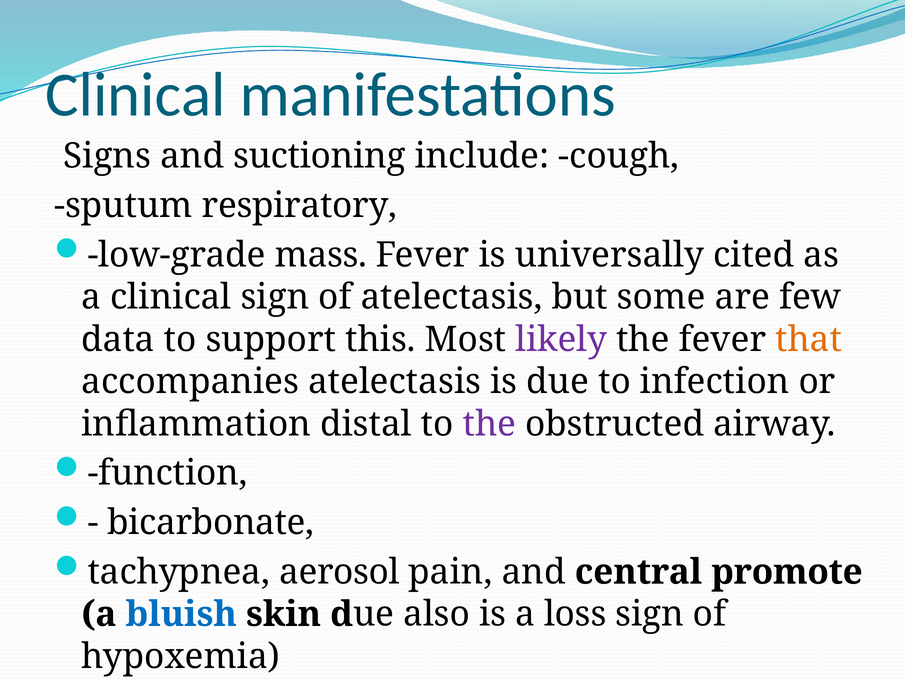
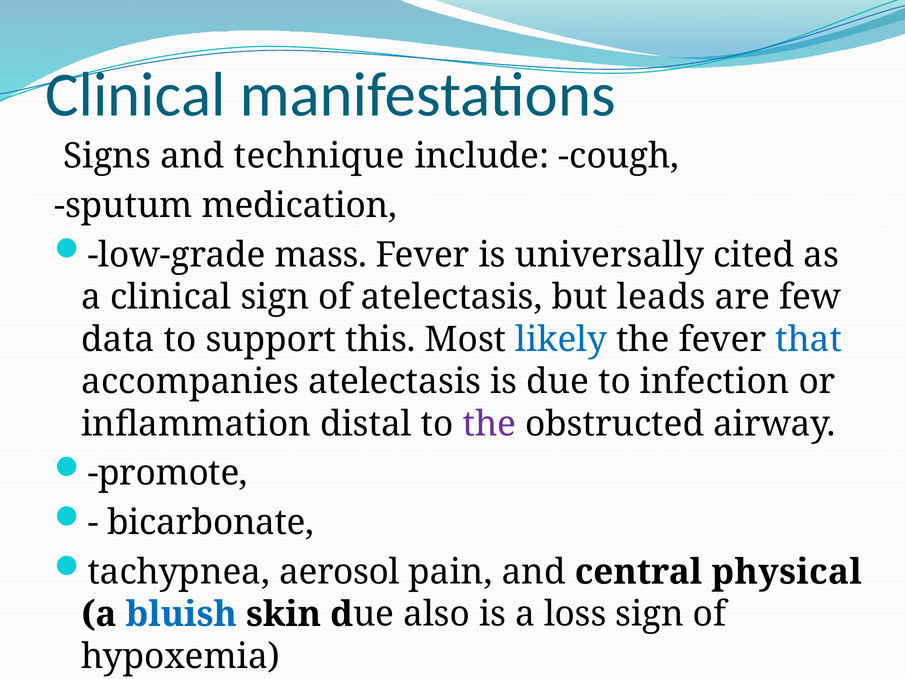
suctioning: suctioning -> technique
respiratory: respiratory -> medication
some: some -> leads
likely colour: purple -> blue
that colour: orange -> blue
function: function -> promote
promote: promote -> physical
